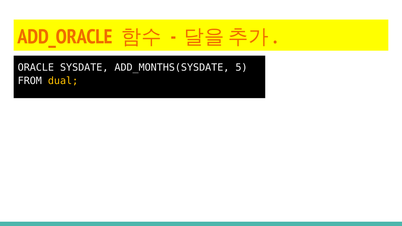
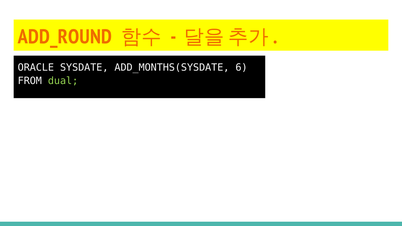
ADD_ORACLE: ADD_ORACLE -> ADD_ROUND
5: 5 -> 6
dual colour: yellow -> light green
